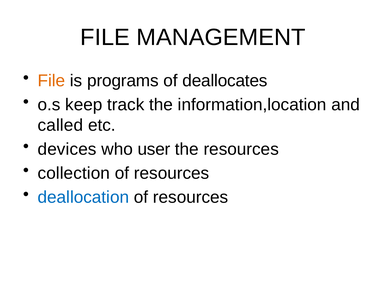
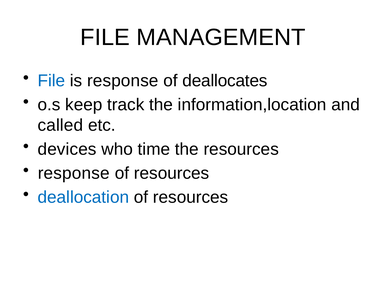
File at (51, 81) colour: orange -> blue
is programs: programs -> response
user: user -> time
collection at (74, 174): collection -> response
